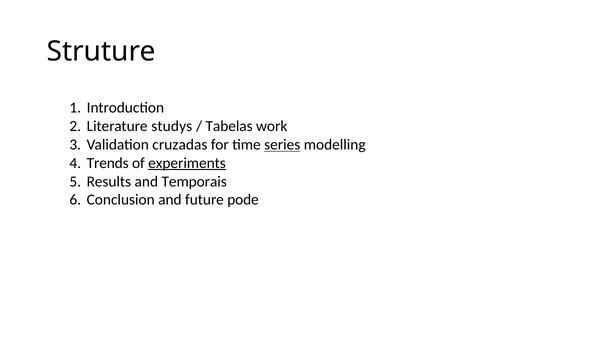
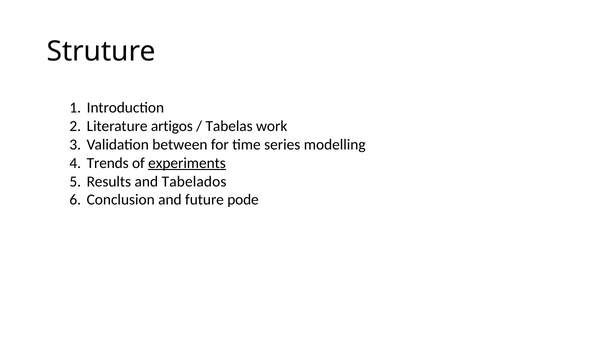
studys: studys -> artigos
cruzadas: cruzadas -> between
series underline: present -> none
Temporais: Temporais -> Tabelados
